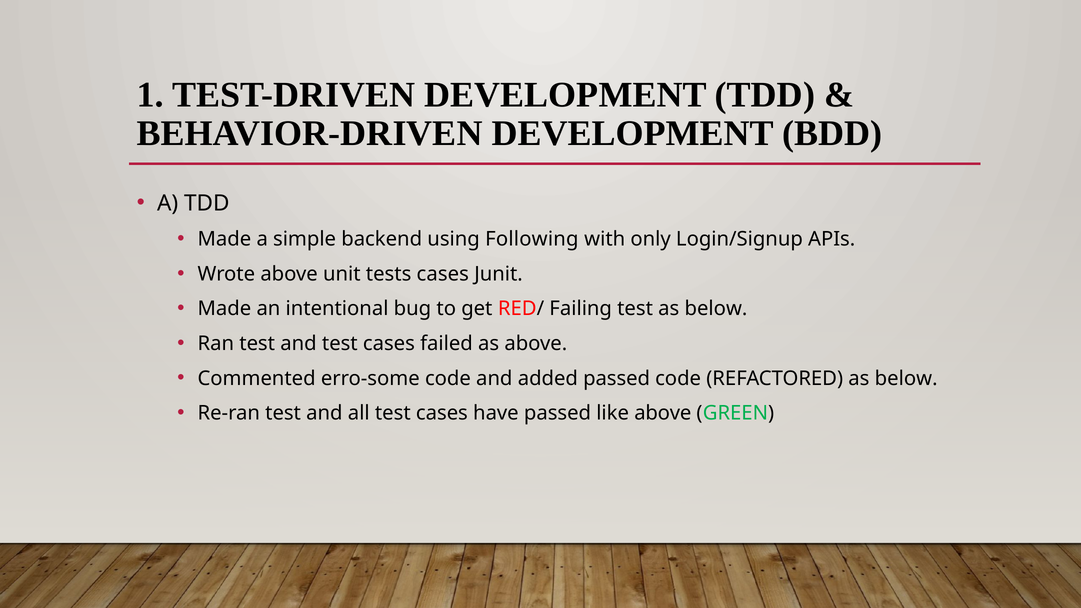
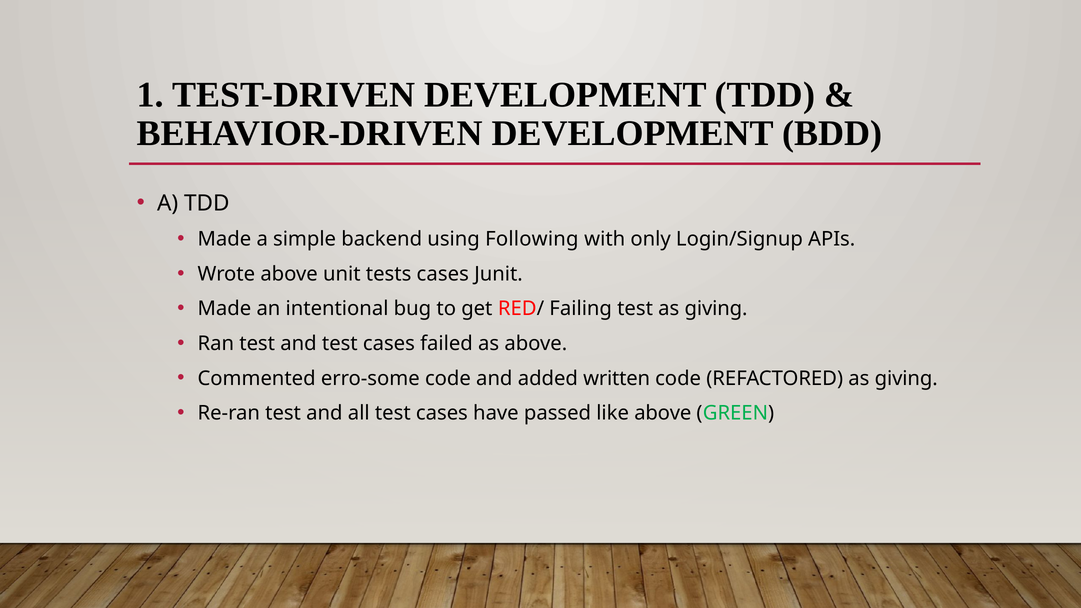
test as below: below -> giving
added passed: passed -> written
REFACTORED as below: below -> giving
